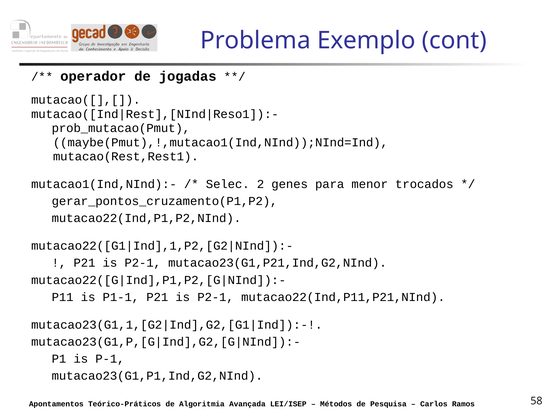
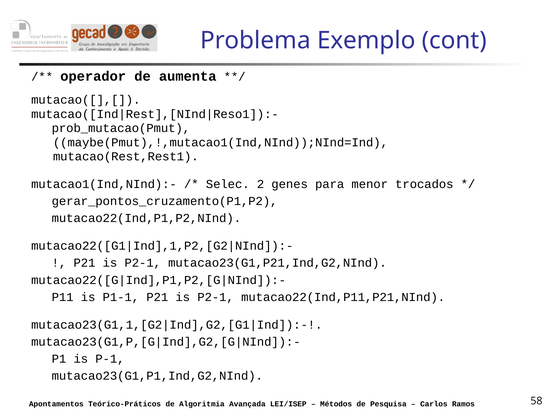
jogadas: jogadas -> aumenta
